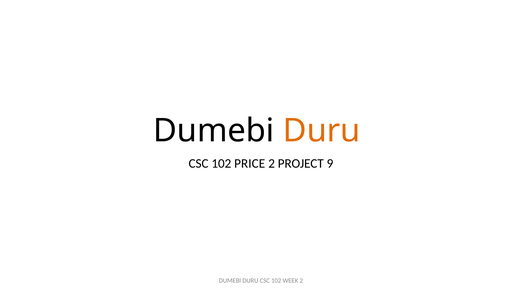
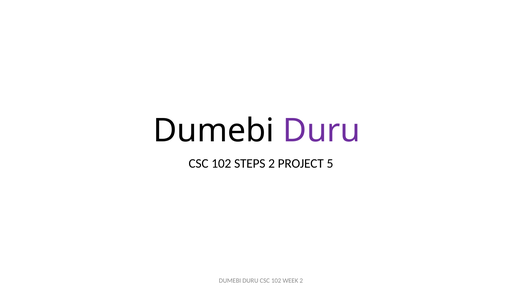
Duru at (322, 130) colour: orange -> purple
PRICE: PRICE -> STEPS
9: 9 -> 5
